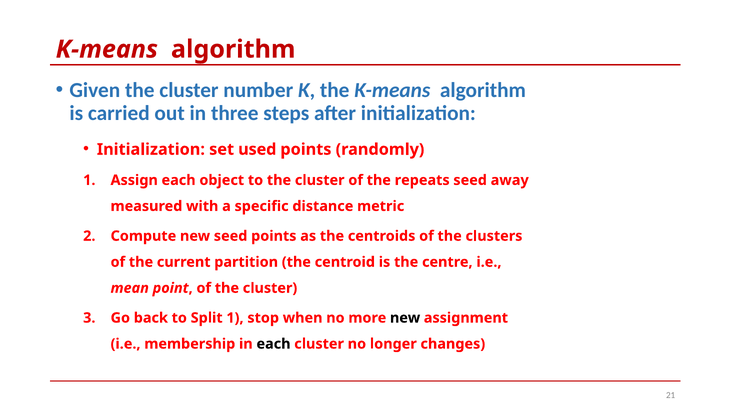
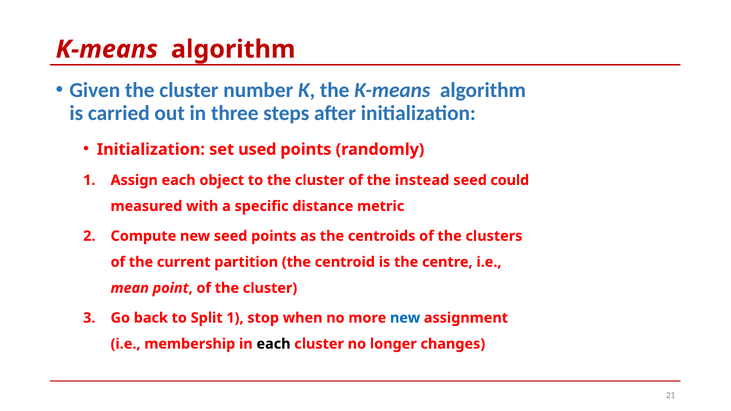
repeats: repeats -> instead
away: away -> could
new at (405, 318) colour: black -> blue
